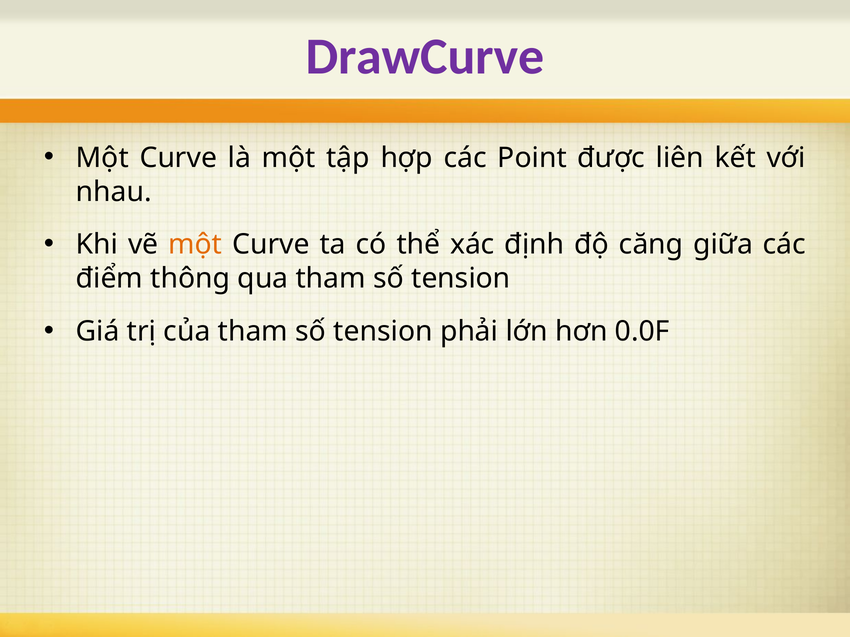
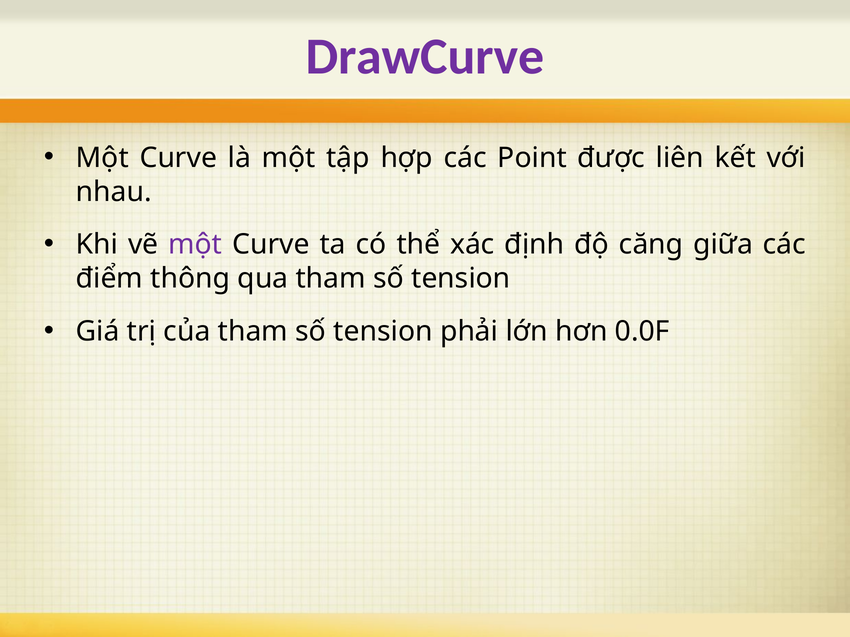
một at (195, 245) colour: orange -> purple
